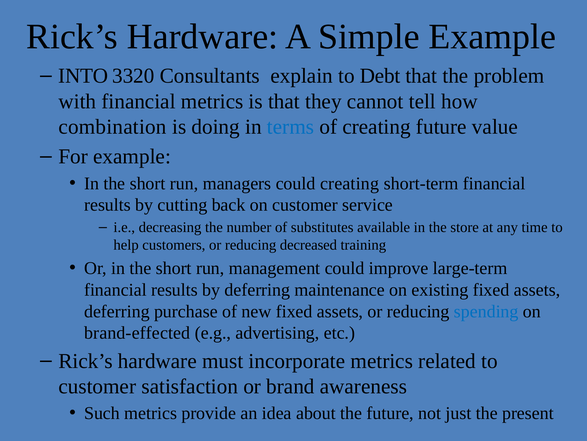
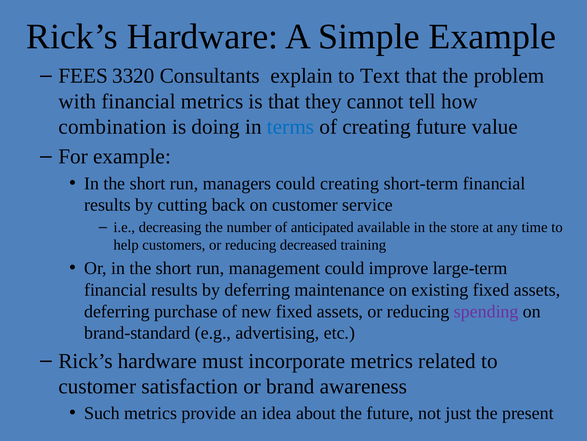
INTO: INTO -> FEES
Debt: Debt -> Text
substitutes: substitutes -> anticipated
spending colour: blue -> purple
brand-effected: brand-effected -> brand-standard
